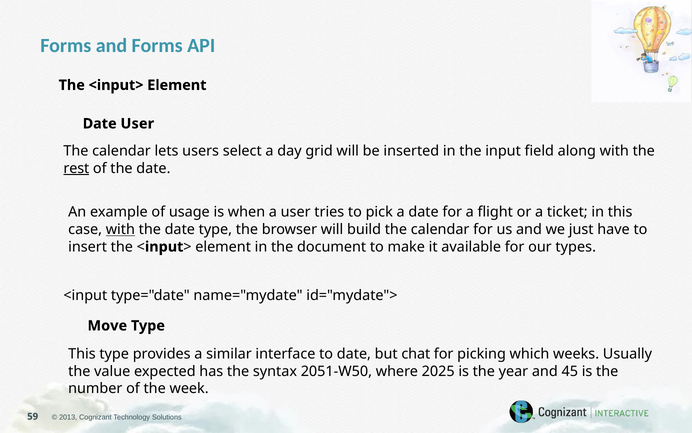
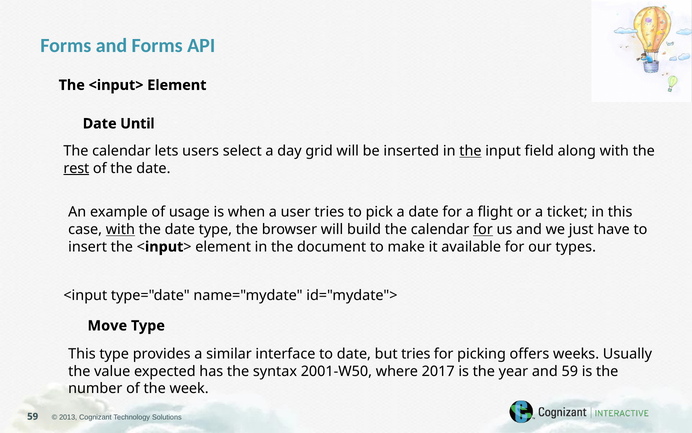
Date User: User -> Until
the at (470, 151) underline: none -> present
for at (483, 229) underline: none -> present
but chat: chat -> tries
which: which -> offers
2051-W50: 2051-W50 -> 2001-W50
2025: 2025 -> 2017
and 45: 45 -> 59
